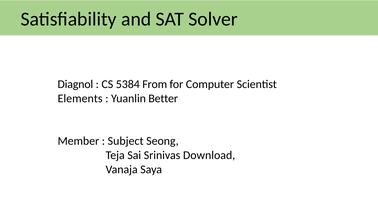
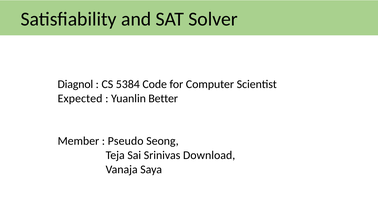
From: From -> Code
Elements: Elements -> Expected
Subject: Subject -> Pseudo
